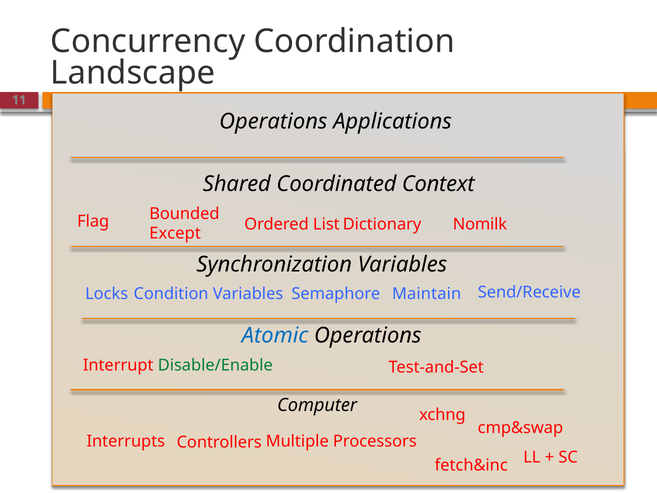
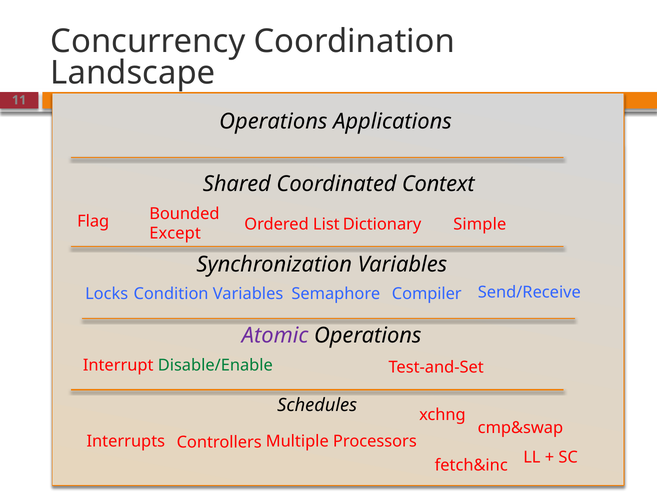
Nomilk: Nomilk -> Simple
Maintain: Maintain -> Compiler
Atomic colour: blue -> purple
Computer: Computer -> Schedules
